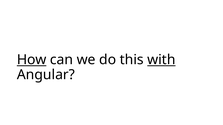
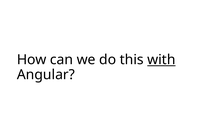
How underline: present -> none
